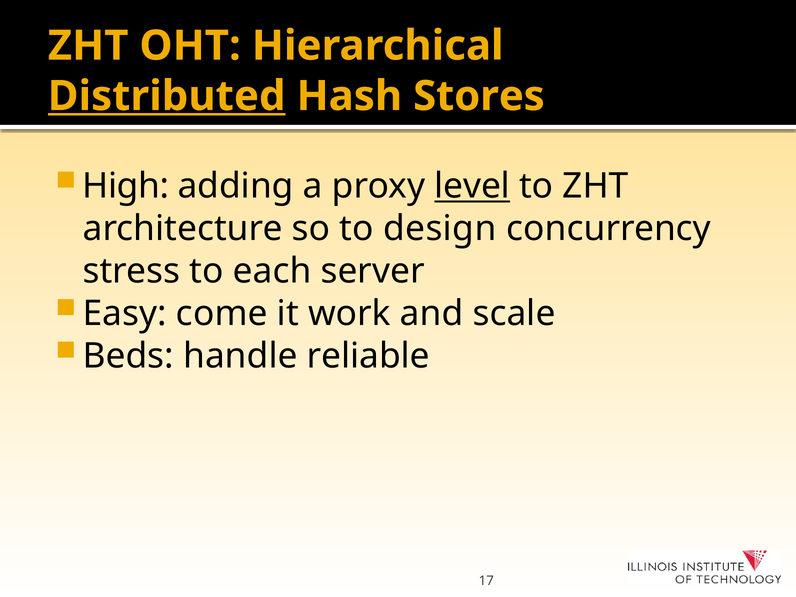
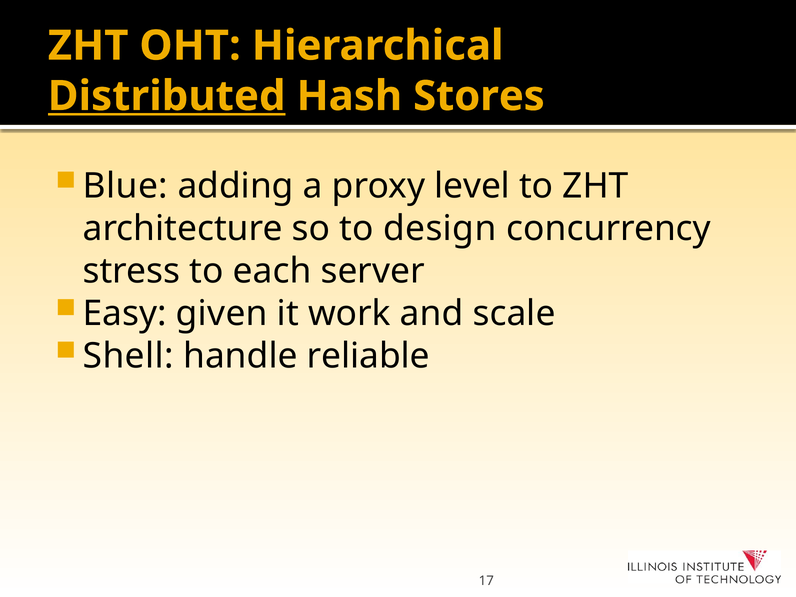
High: High -> Blue
level underline: present -> none
come: come -> given
Beds: Beds -> Shell
